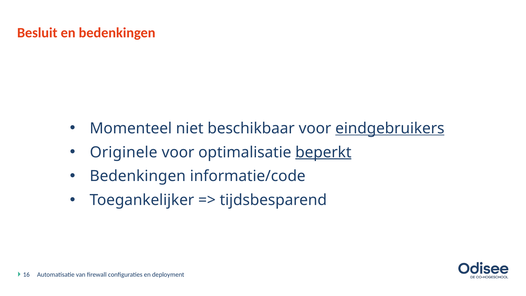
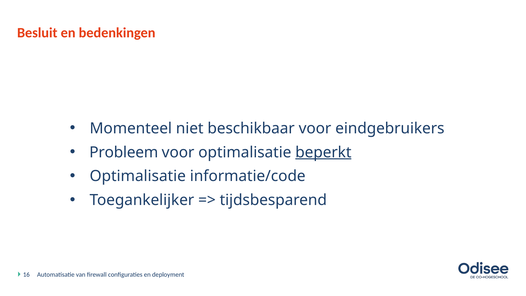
eindgebruikers underline: present -> none
Originele: Originele -> Probleem
Bedenkingen at (138, 176): Bedenkingen -> Optimalisatie
